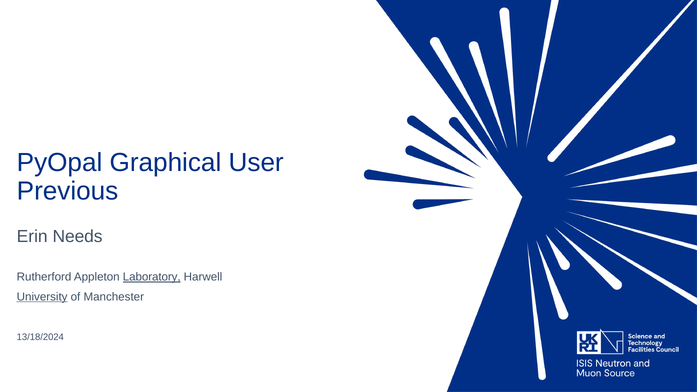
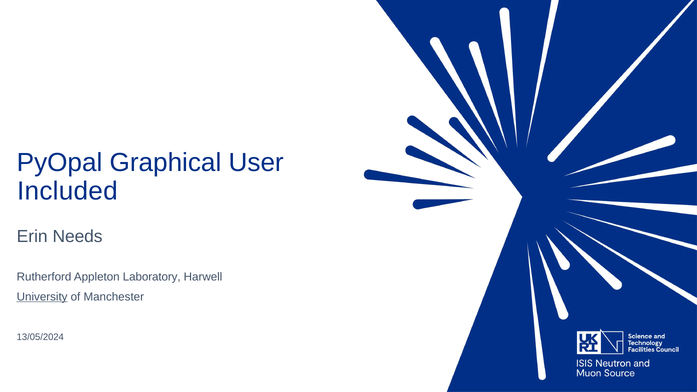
Previous: Previous -> Included
Laboratory underline: present -> none
13/18/2024: 13/18/2024 -> 13/05/2024
